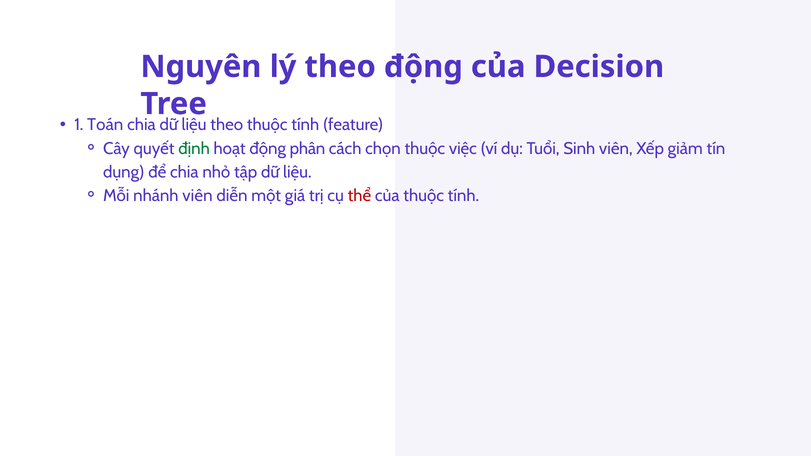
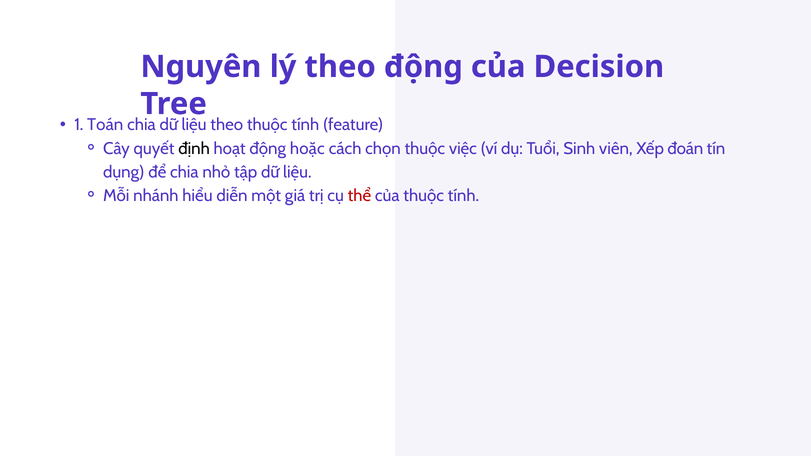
định colour: green -> black
phân: phân -> hoặc
giảm: giảm -> đoán
nhánh viên: viên -> hiểu
